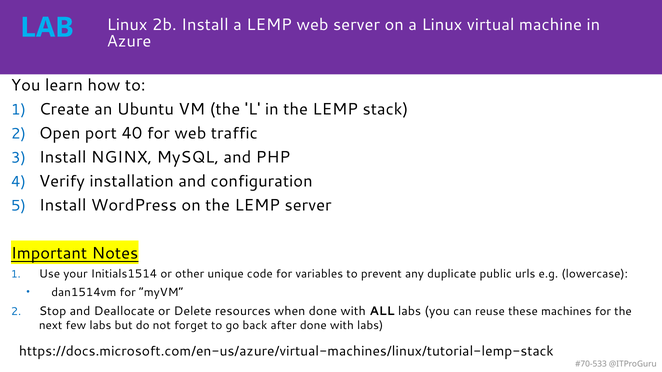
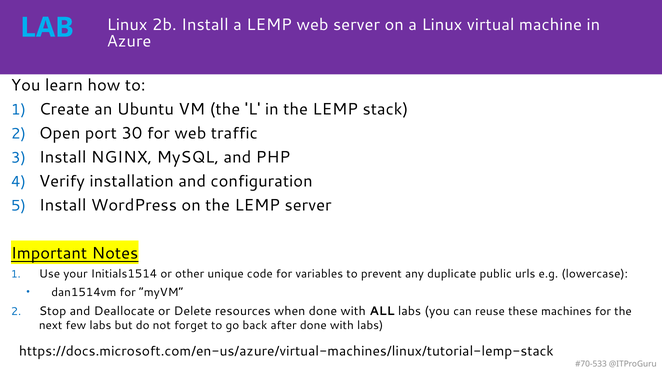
40: 40 -> 30
